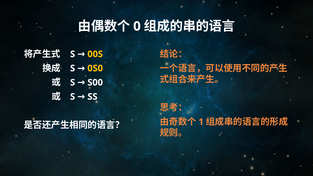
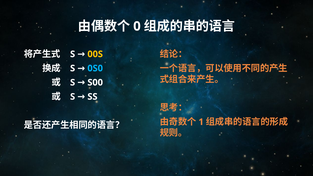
0S0 colour: yellow -> light blue
